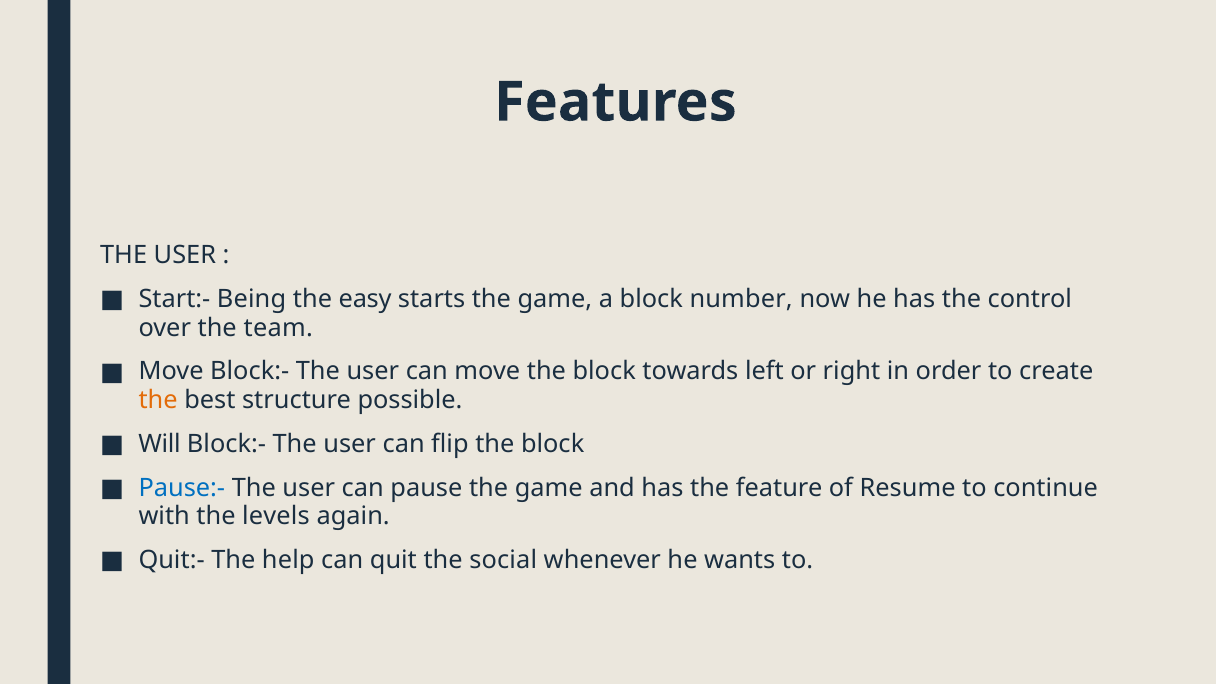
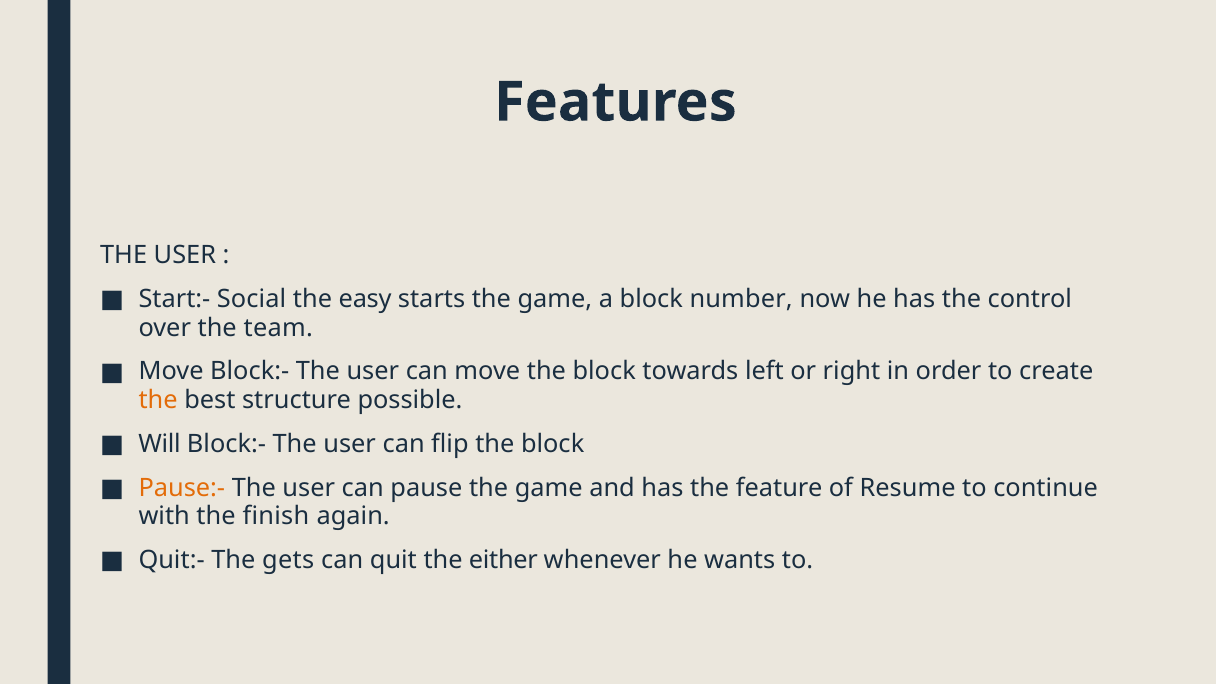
Being: Being -> Social
Pause:- colour: blue -> orange
levels: levels -> finish
help: help -> gets
social: social -> either
